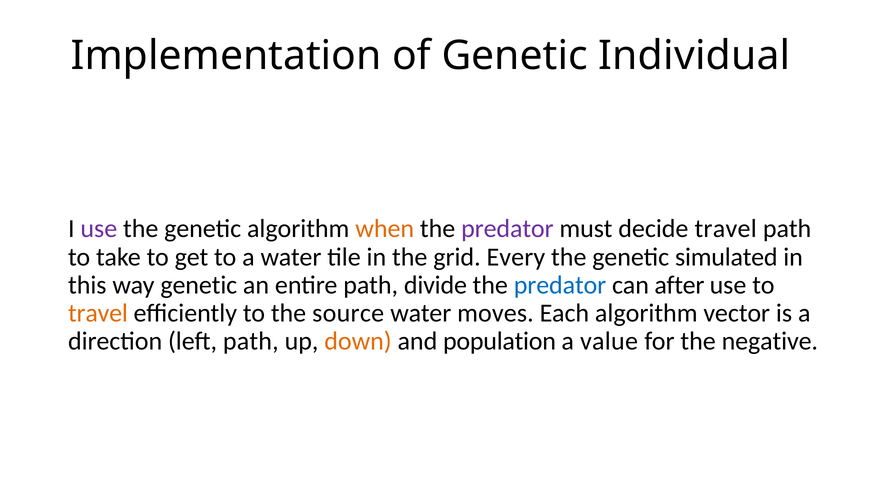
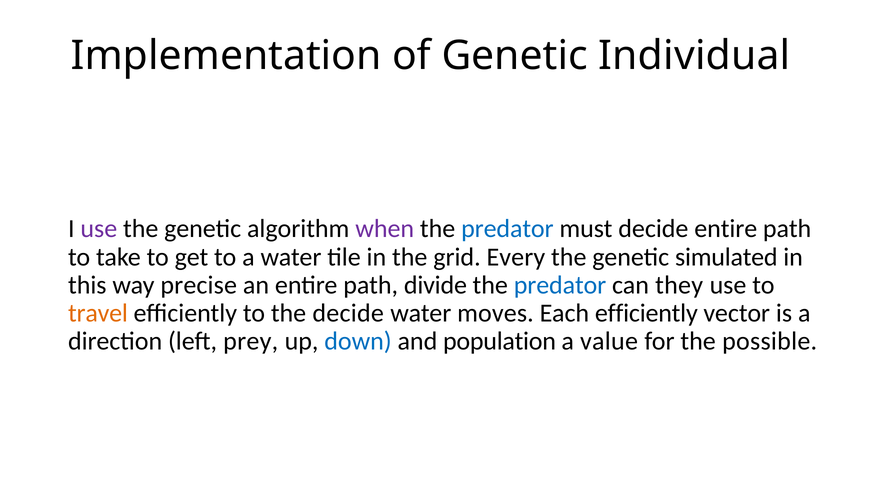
when colour: orange -> purple
predator at (507, 229) colour: purple -> blue
decide travel: travel -> entire
way genetic: genetic -> precise
after: after -> they
the source: source -> decide
Each algorithm: algorithm -> efficiently
left path: path -> prey
down colour: orange -> blue
negative: negative -> possible
